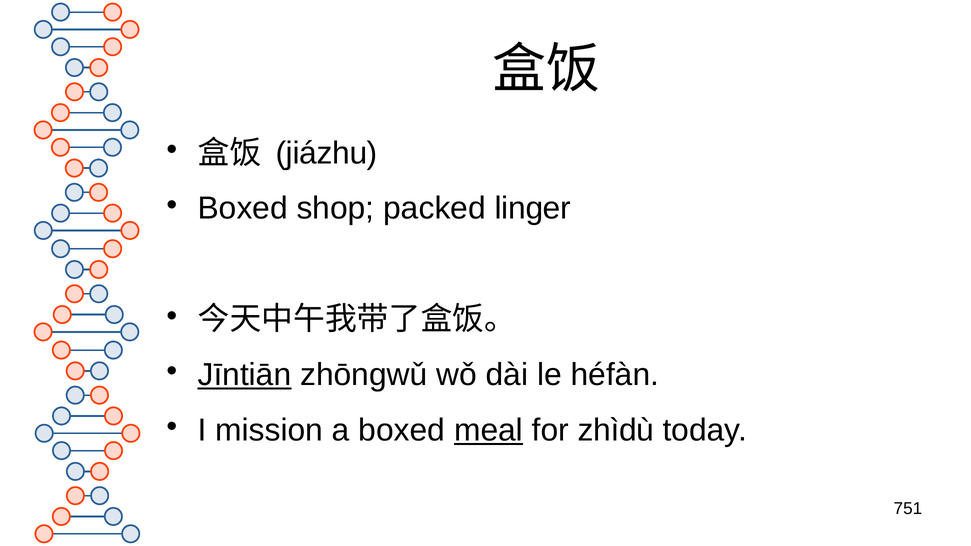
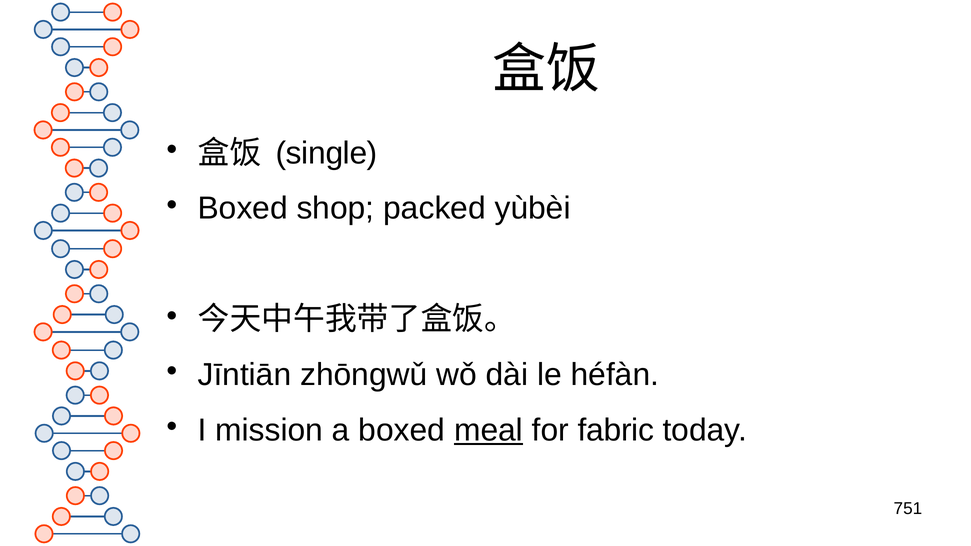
jiázhu: jiázhu -> single
linger: linger -> yùbèi
Jīntiān underline: present -> none
zhìdù: zhìdù -> fabric
